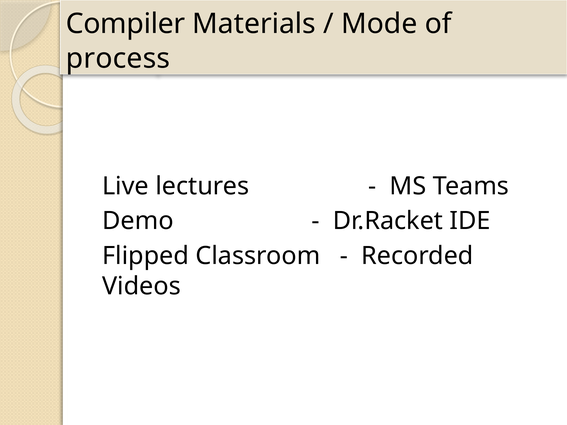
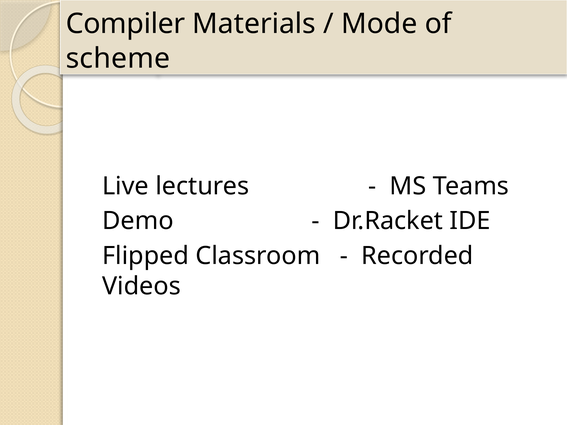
process: process -> scheme
